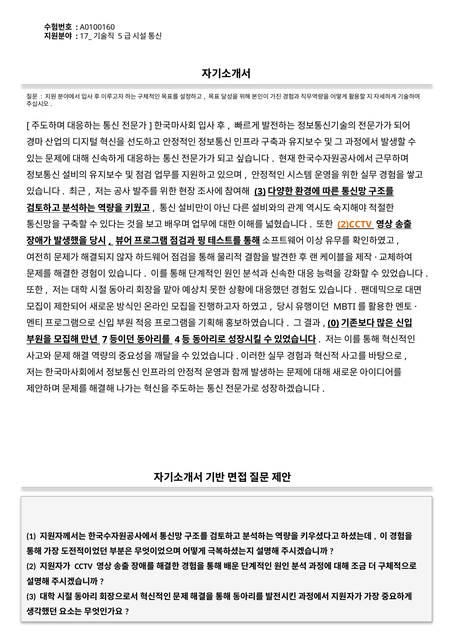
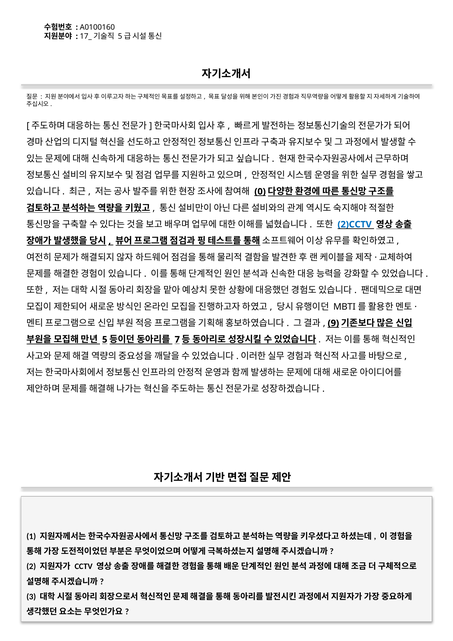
3 at (260, 191): 3 -> 0
2)CCTV colour: orange -> blue
0: 0 -> 9
7: 7 -> 5
4: 4 -> 7
